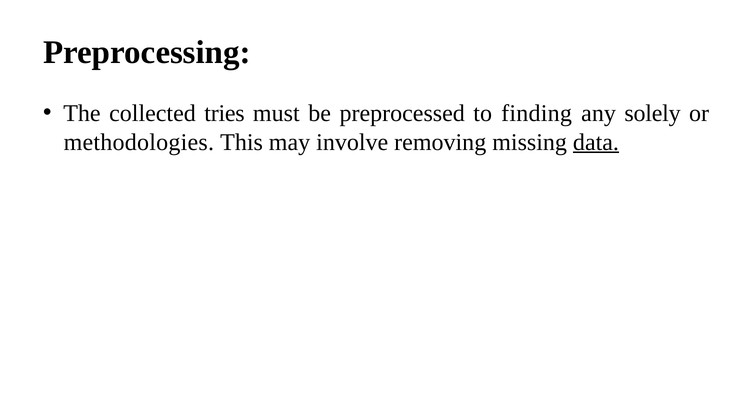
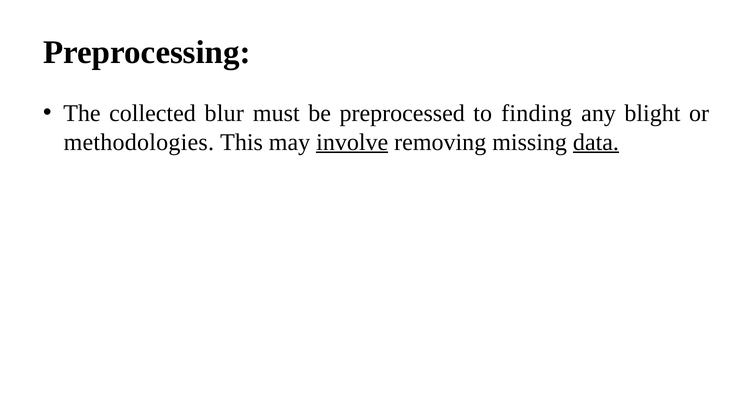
tries: tries -> blur
solely: solely -> blight
involve underline: none -> present
